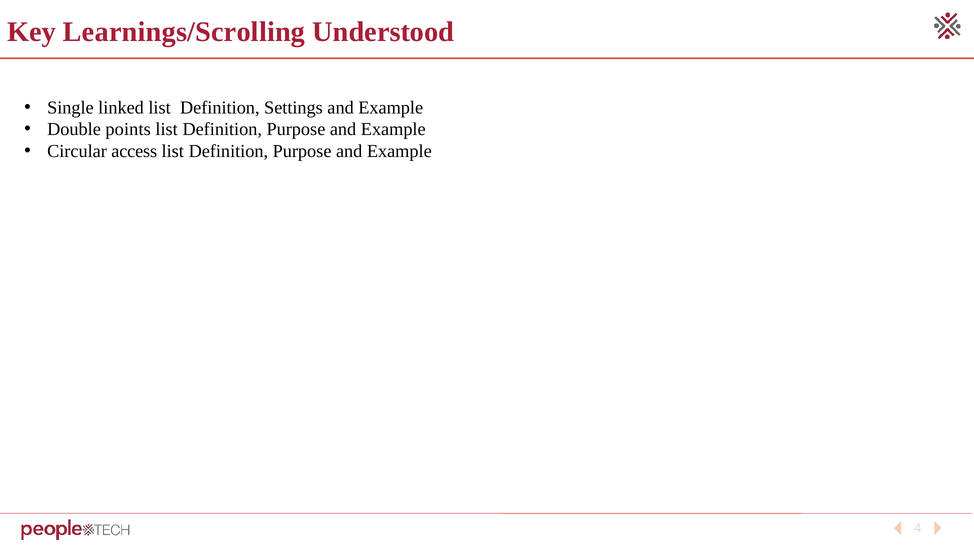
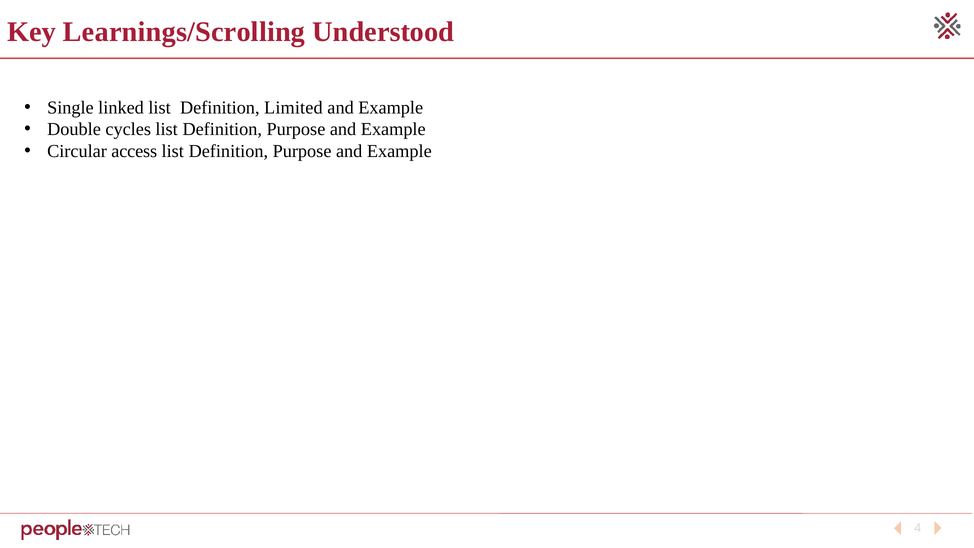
Settings: Settings -> Limited
points: points -> cycles
